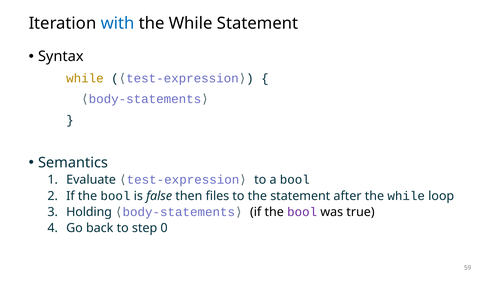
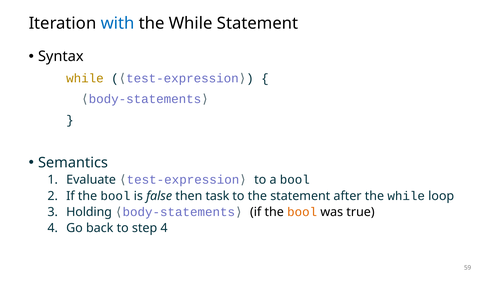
files: files -> task
bool at (302, 212) colour: purple -> orange
step 0: 0 -> 4
